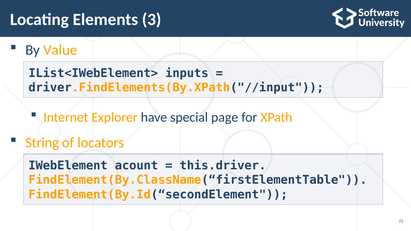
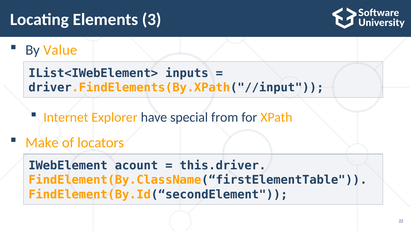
page: page -> from
String: String -> Make
